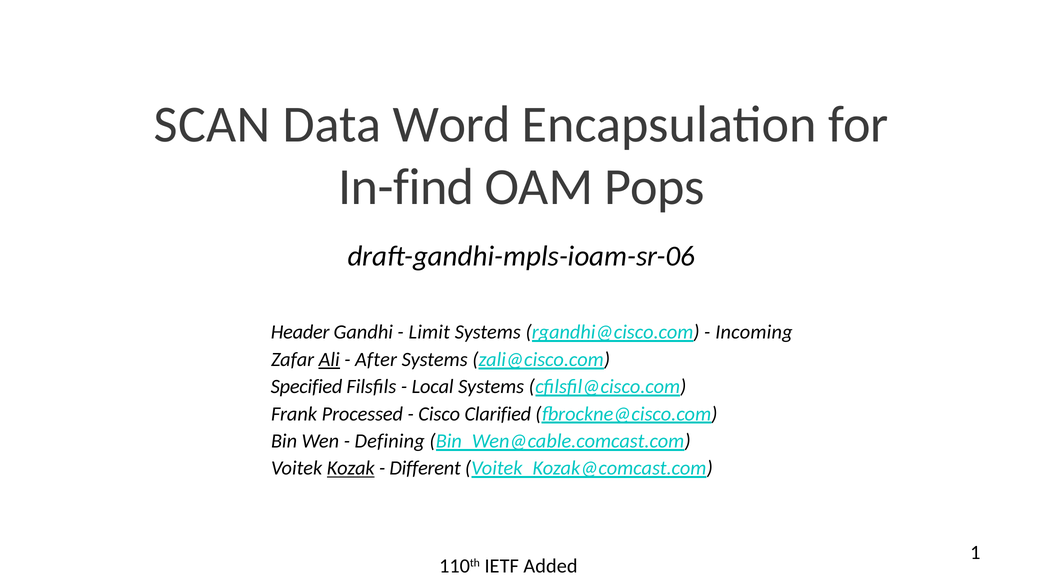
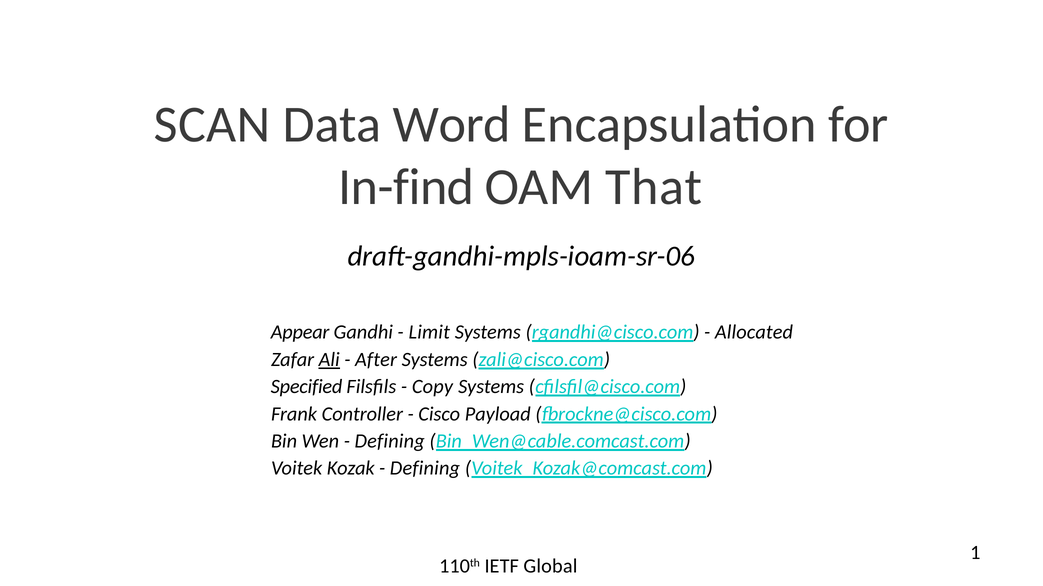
Pops: Pops -> That
Header: Header -> Appear
Incoming: Incoming -> Allocated
Local: Local -> Copy
Processed: Processed -> Controller
Clarified: Clarified -> Payload
Kozak underline: present -> none
Different at (425, 469): Different -> Defining
Added: Added -> Global
